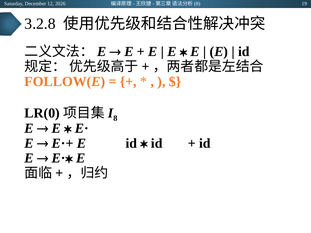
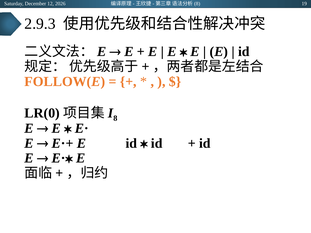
3.2.8: 3.2.8 -> 2.9.3
